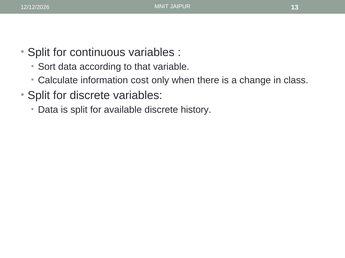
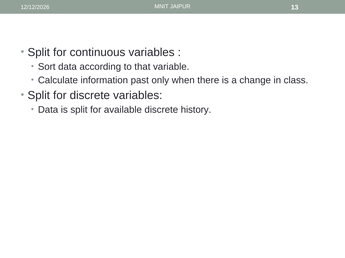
cost: cost -> past
